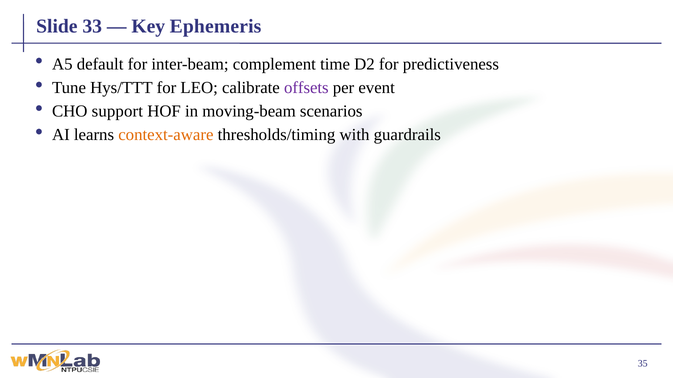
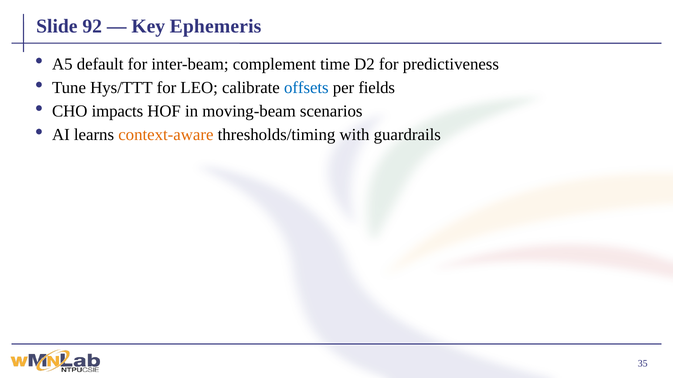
33: 33 -> 92
offsets colour: purple -> blue
event: event -> fields
support: support -> impacts
